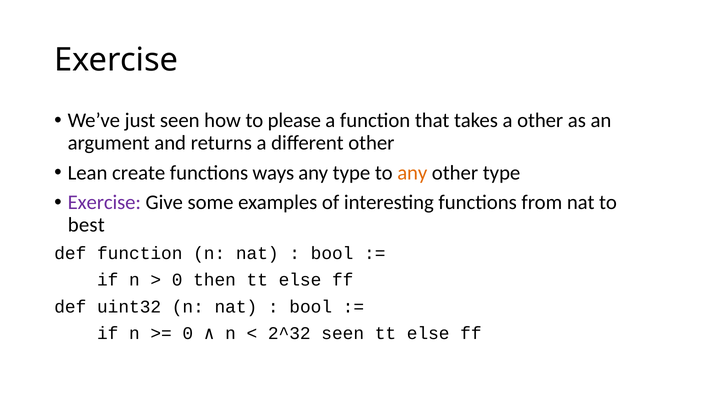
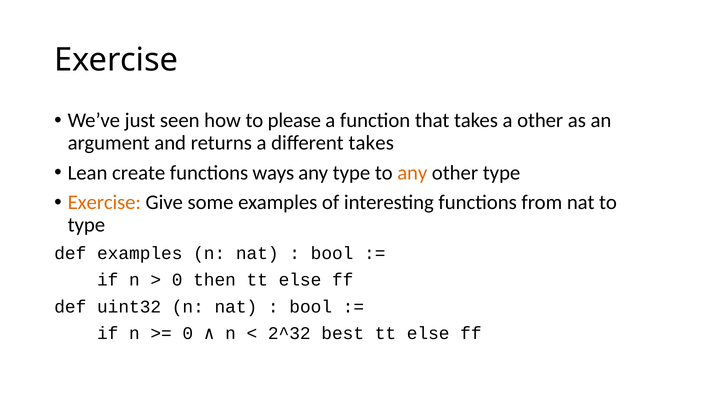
different other: other -> takes
Exercise at (104, 202) colour: purple -> orange
best at (86, 225): best -> type
def function: function -> examples
2^32 seen: seen -> best
